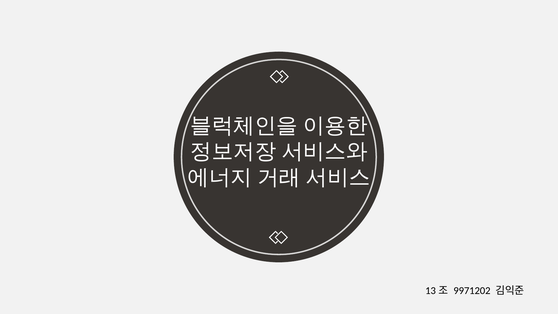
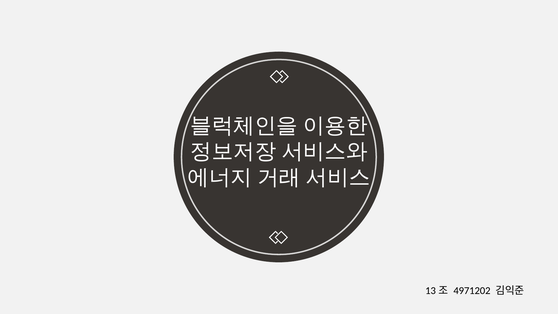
9971202: 9971202 -> 4971202
